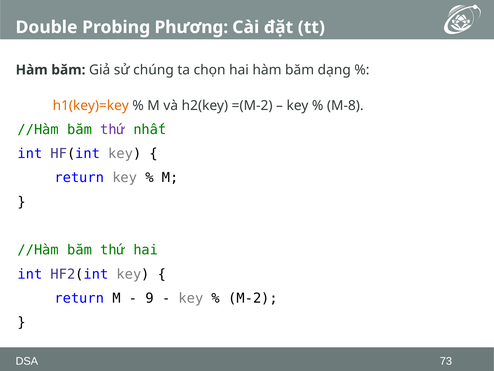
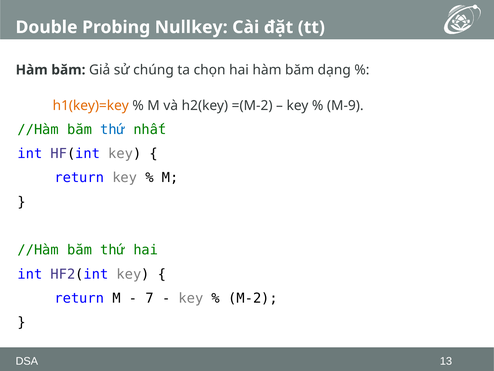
Phương: Phương -> Nullkey
M-8: M-8 -> M-9
thứ at (113, 129) colour: purple -> blue
9: 9 -> 7
73: 73 -> 13
